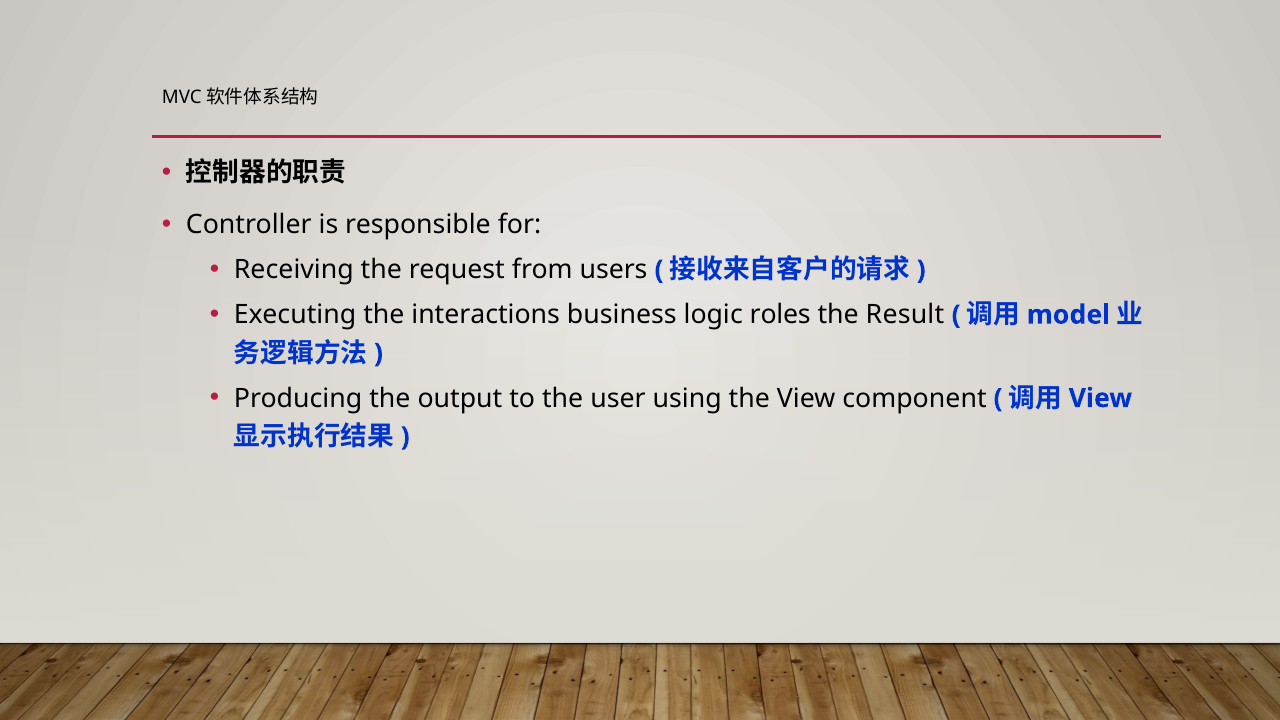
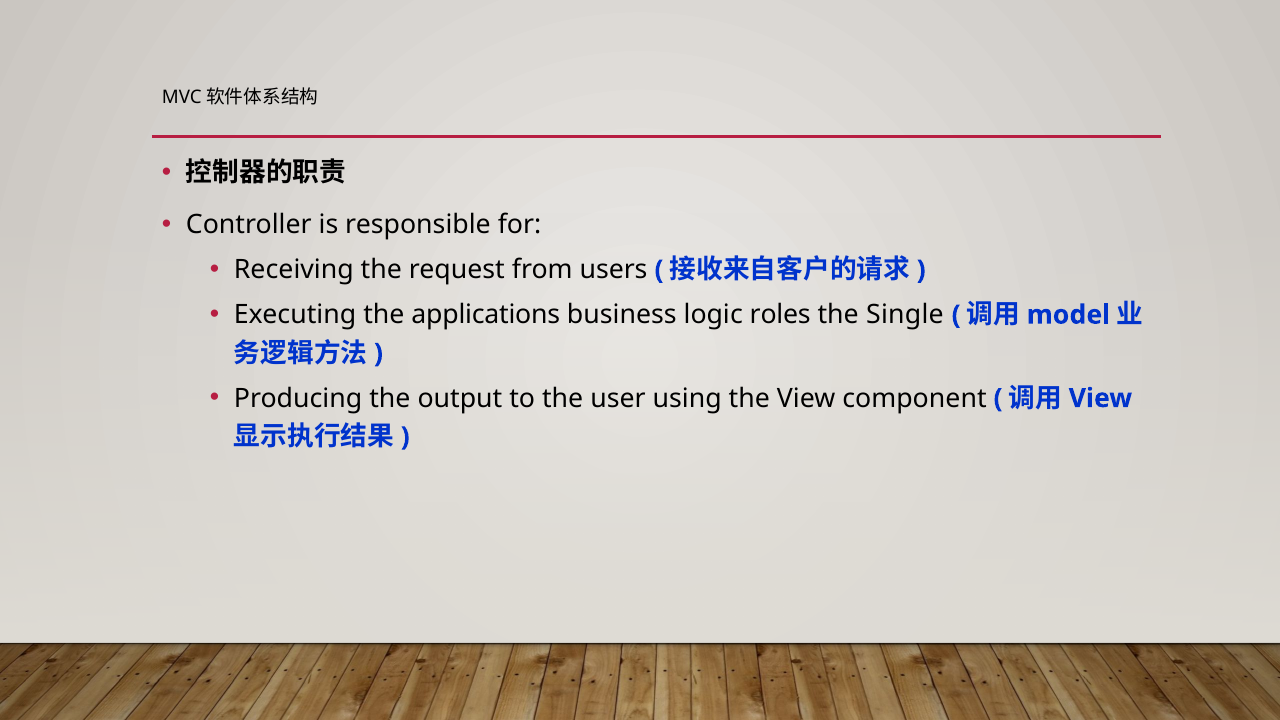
interactions: interactions -> applications
Result: Result -> Single
